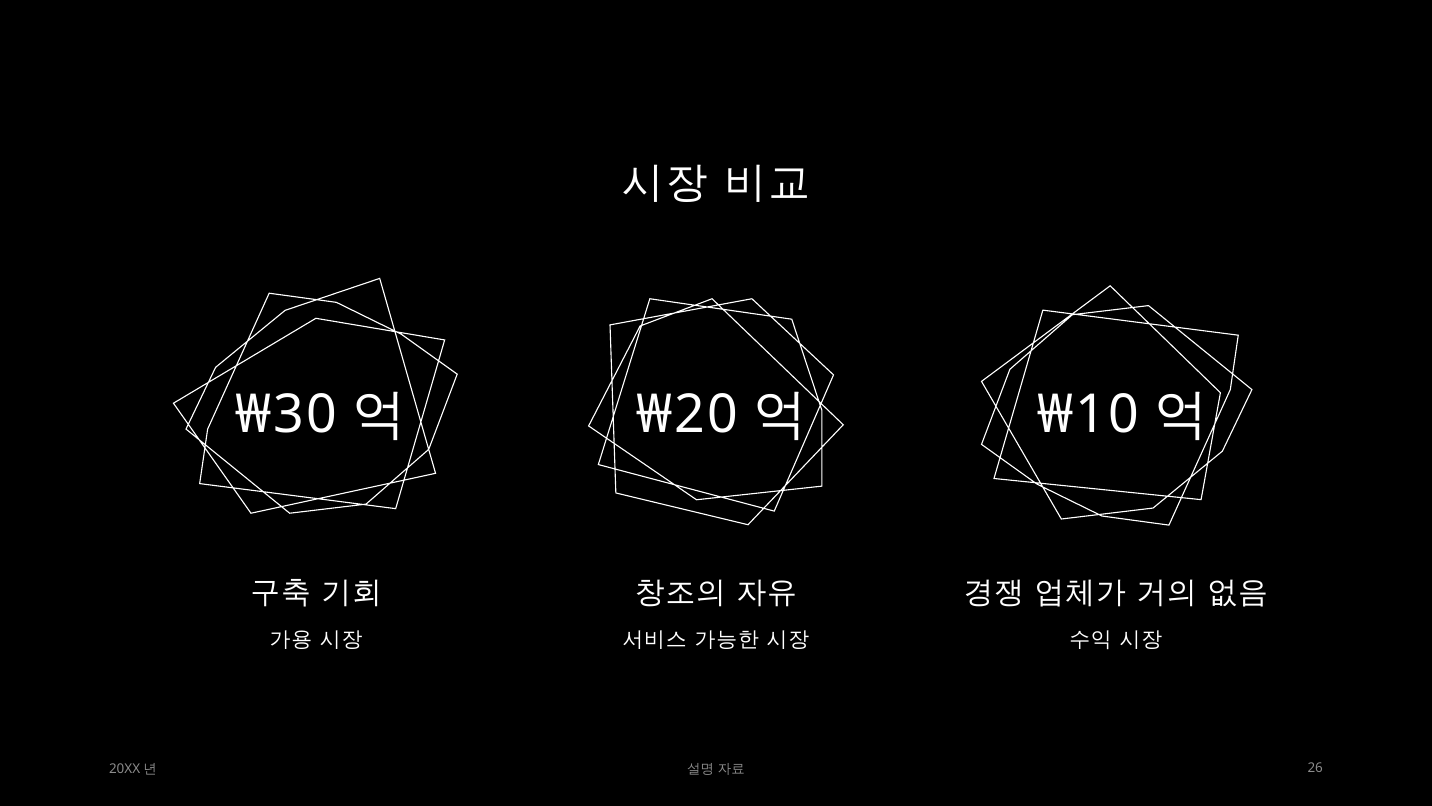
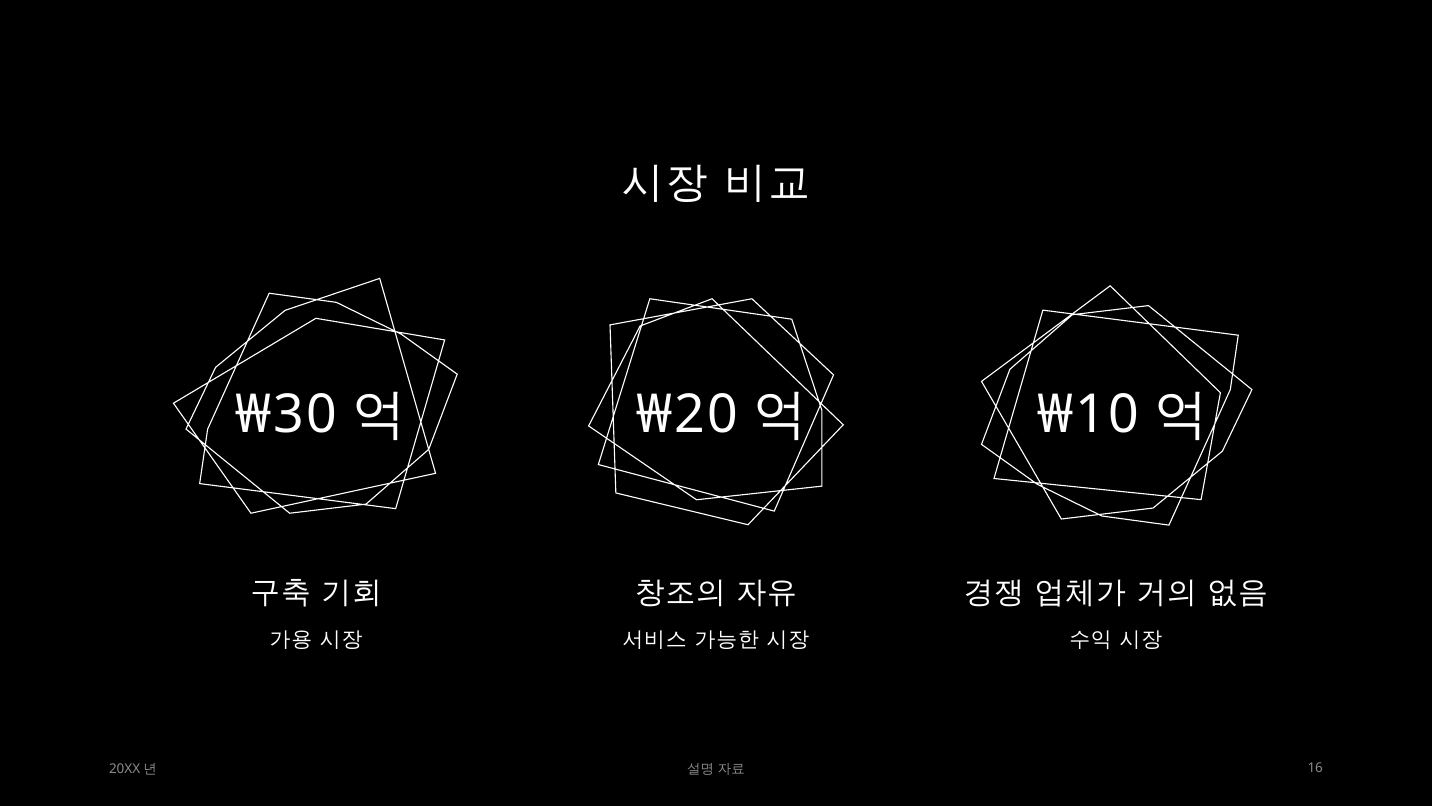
26: 26 -> 16
